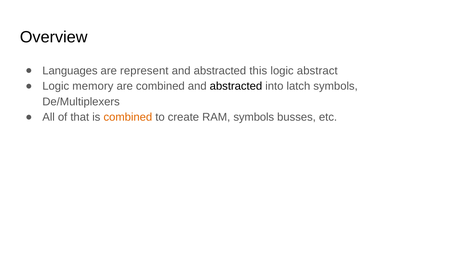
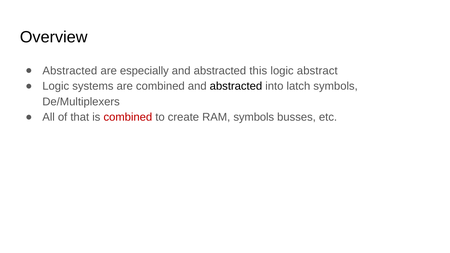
Languages at (70, 71): Languages -> Abstracted
represent: represent -> especially
memory: memory -> systems
combined at (128, 117) colour: orange -> red
